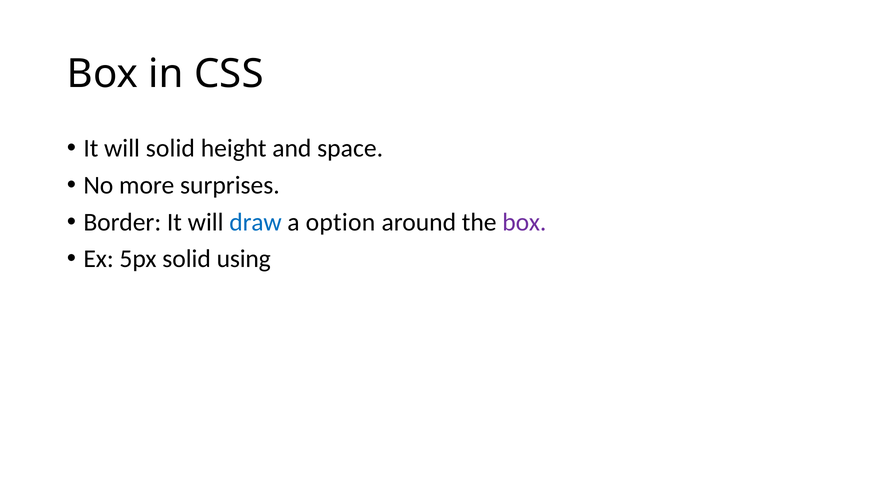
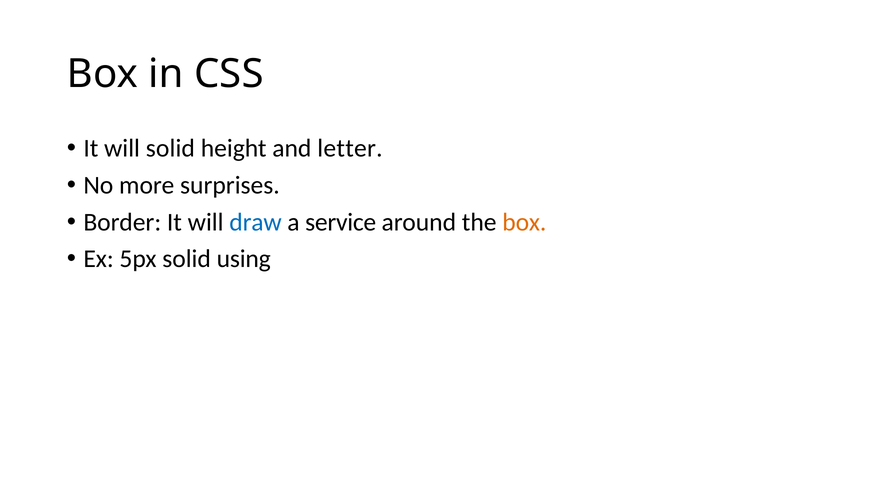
space: space -> letter
option: option -> service
box at (524, 222) colour: purple -> orange
